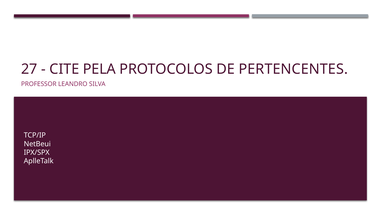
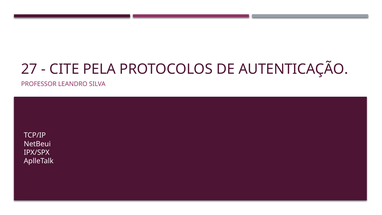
PERTENCENTES: PERTENCENTES -> AUTENTICAÇÃO
